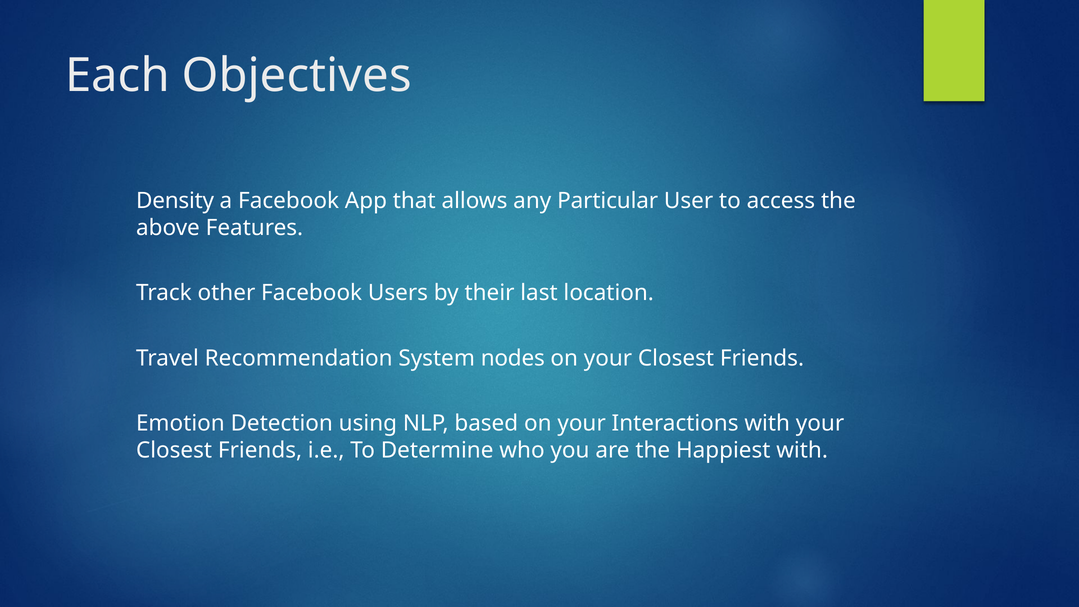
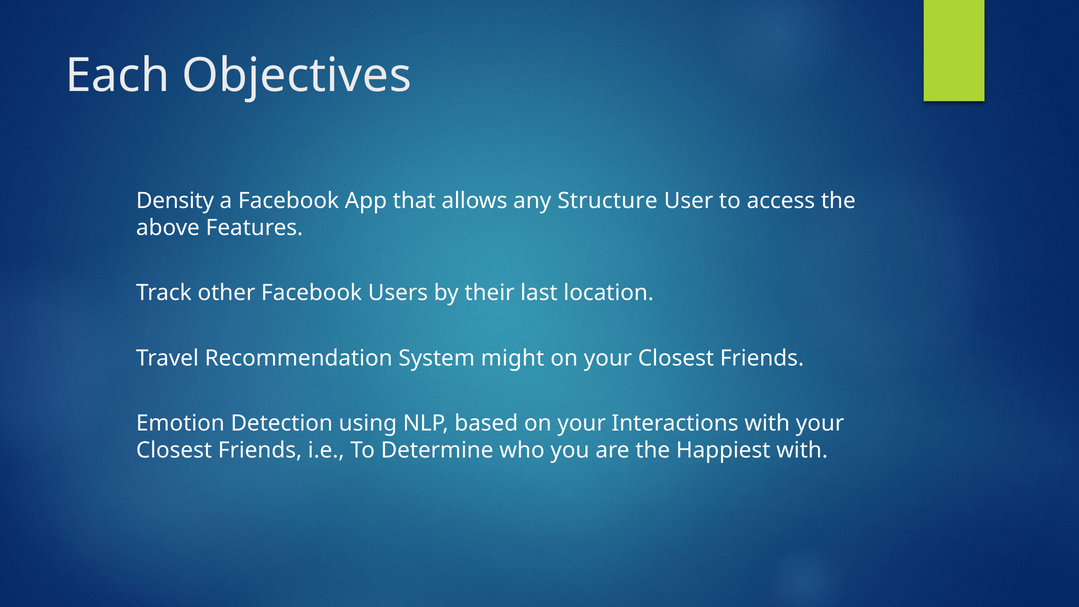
Particular: Particular -> Structure
nodes: nodes -> might
